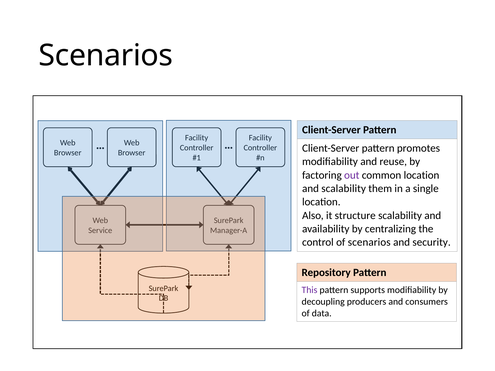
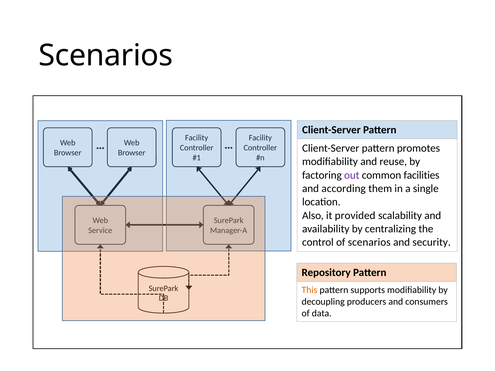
common location: location -> facilities
and scalability: scalability -> according
structure: structure -> provided
This colour: purple -> orange
